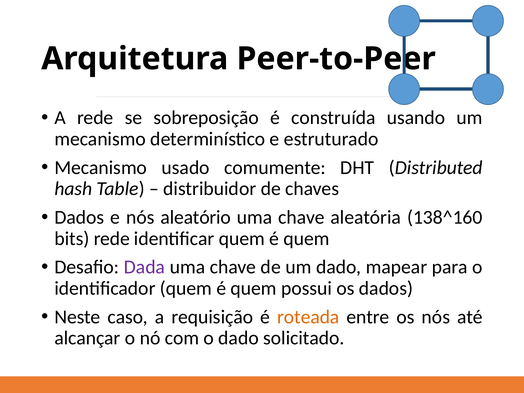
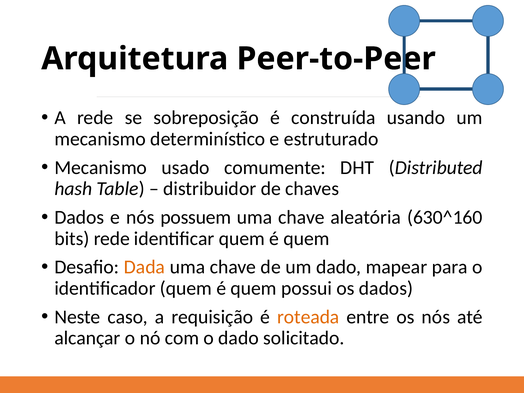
aleatório: aleatório -> possuem
138^160: 138^160 -> 630^160
Dada colour: purple -> orange
